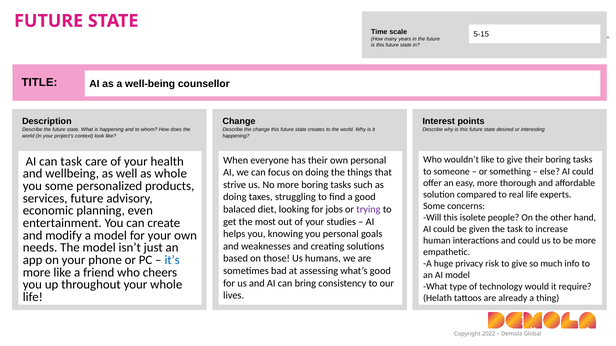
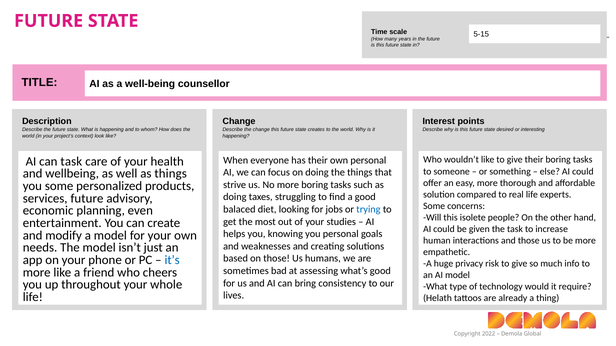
as whole: whole -> things
trying colour: purple -> blue
and could: could -> those
